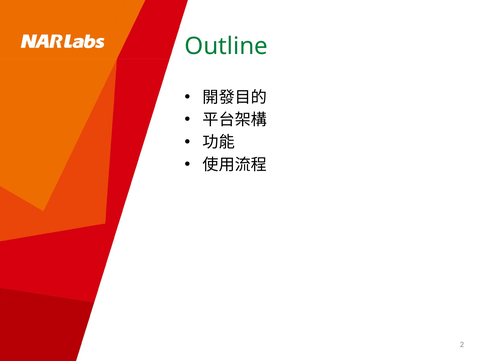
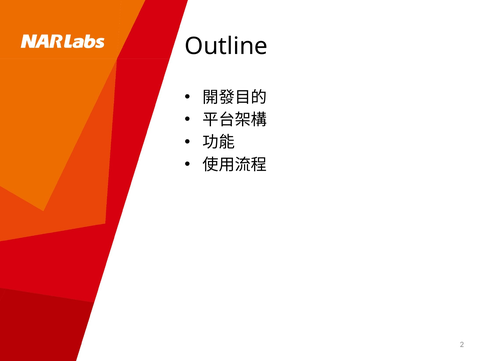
Outline colour: green -> black
